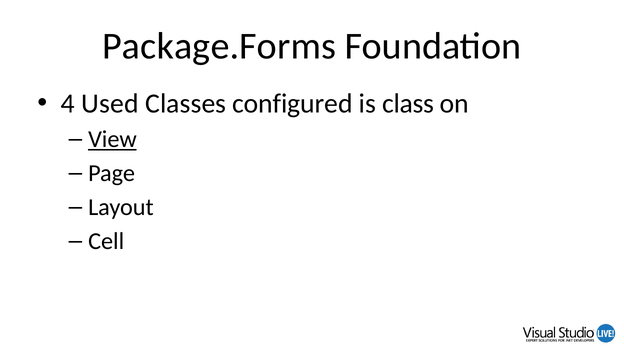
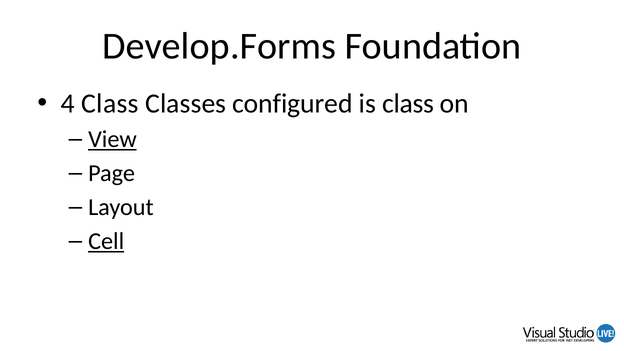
Package.Forms: Package.Forms -> Develop.Forms
4 Used: Used -> Class
Cell underline: none -> present
